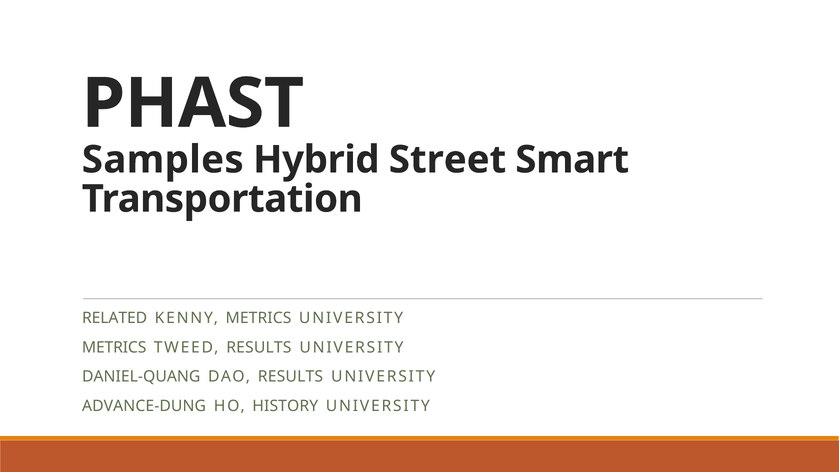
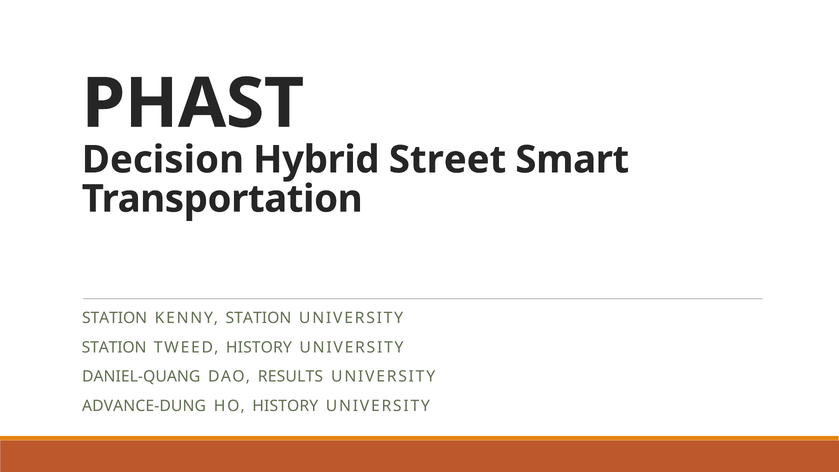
Samples: Samples -> Decision
RELATED at (115, 318): RELATED -> STATION
KENNY METRICS: METRICS -> STATION
METRICS at (114, 347): METRICS -> STATION
TWEED RESULTS: RESULTS -> HISTORY
